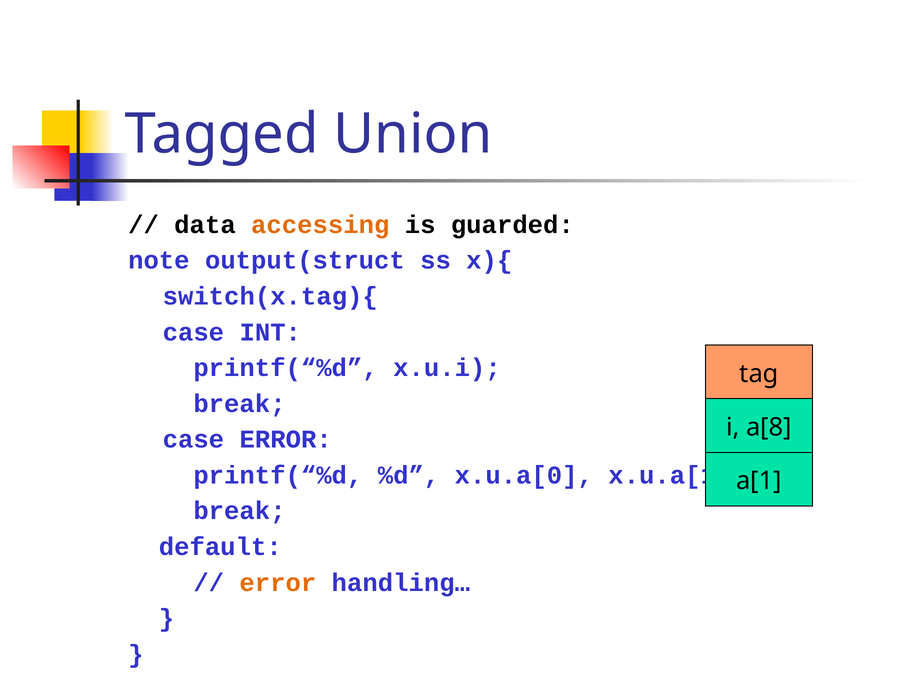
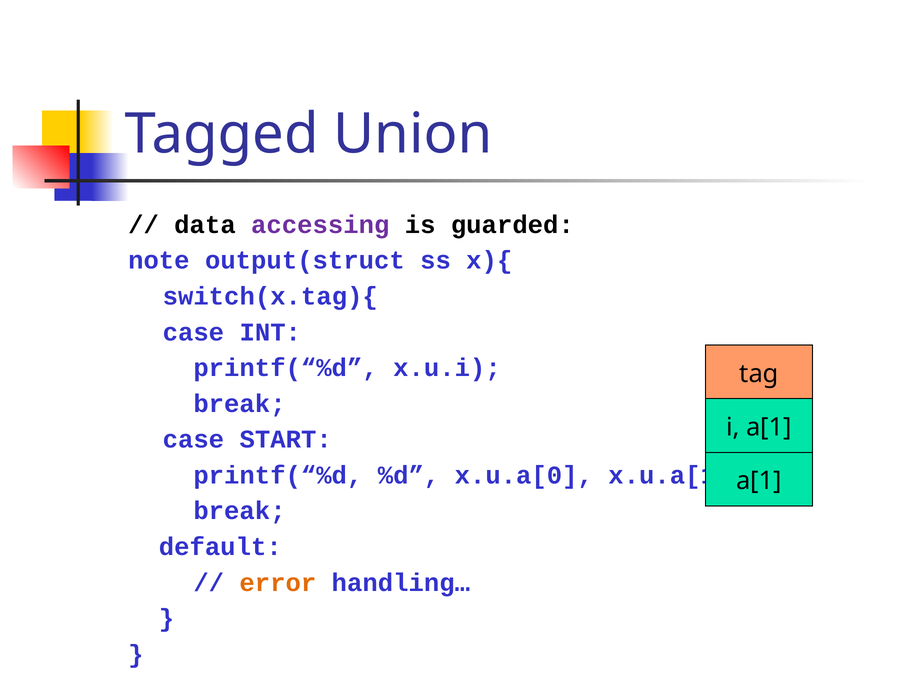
accessing colour: orange -> purple
i a[8: a[8 -> a[1
case ERROR: ERROR -> START
